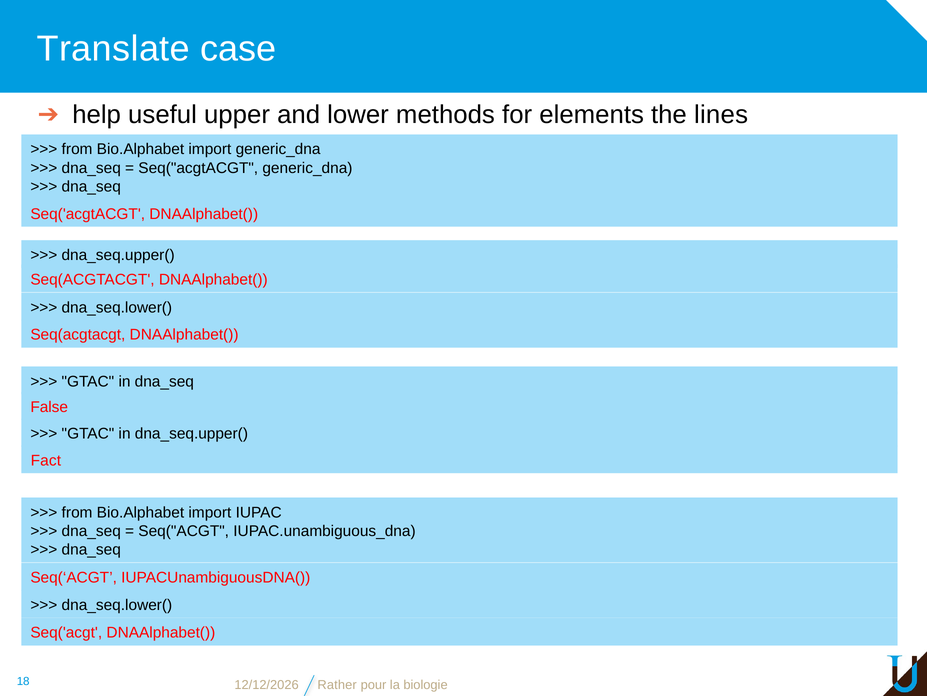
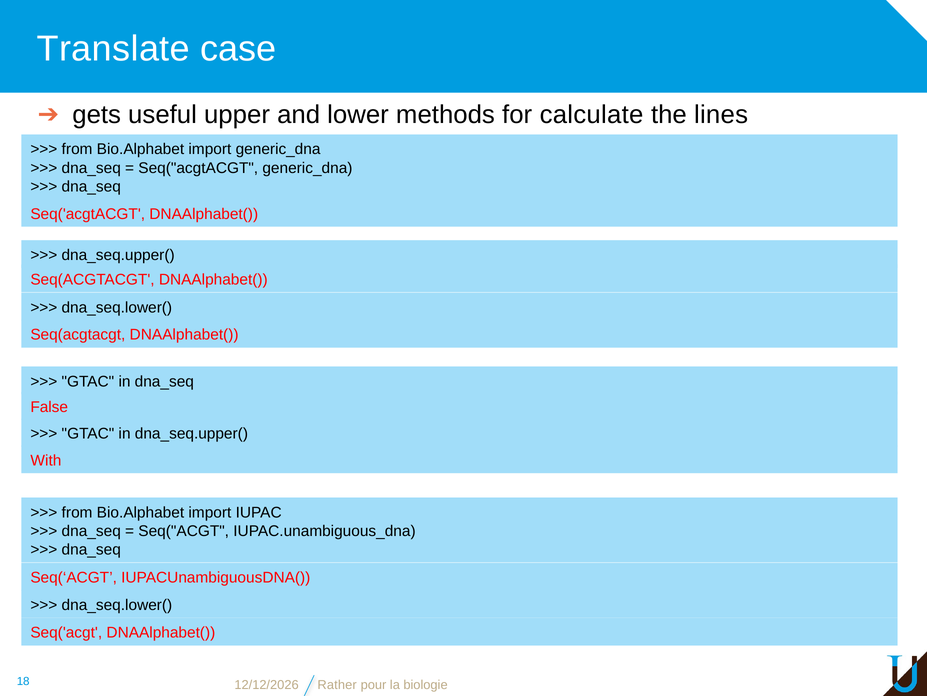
help: help -> gets
elements: elements -> calculate
Fact: Fact -> With
